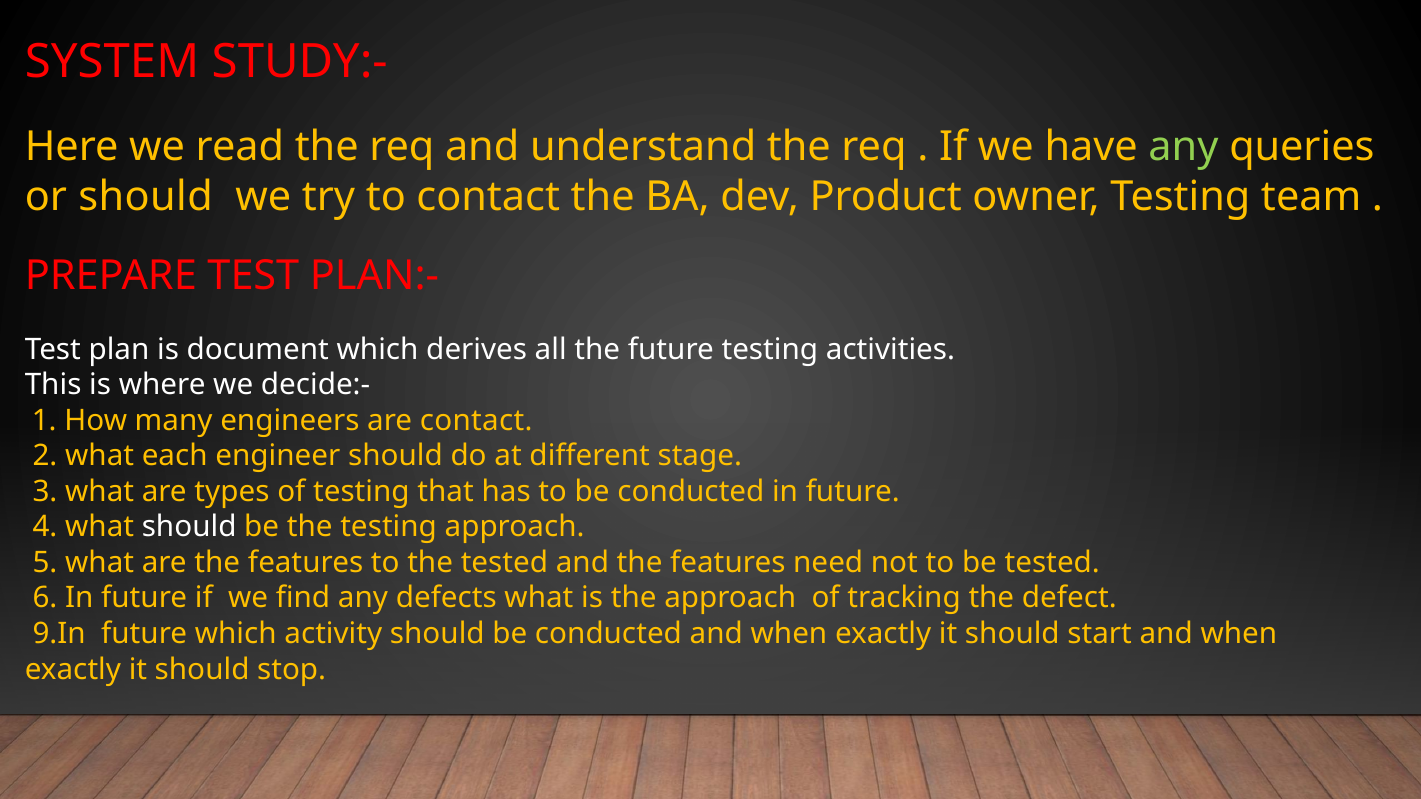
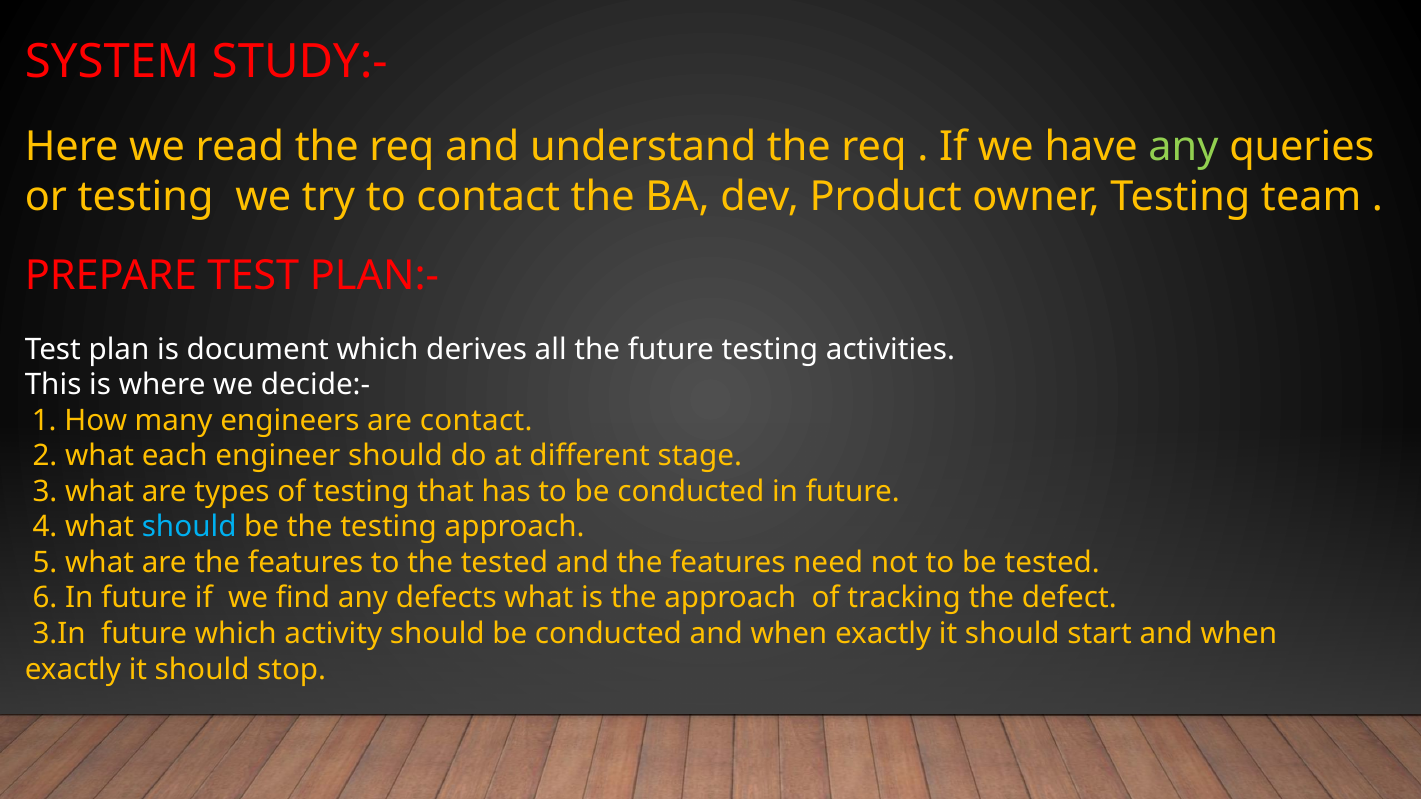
or should: should -> testing
should at (189, 527) colour: white -> light blue
9.In: 9.In -> 3.In
